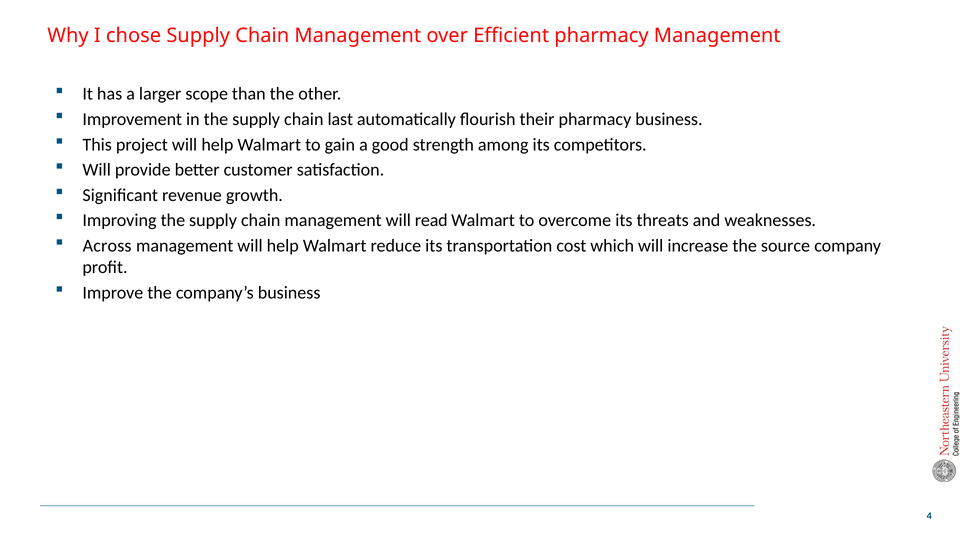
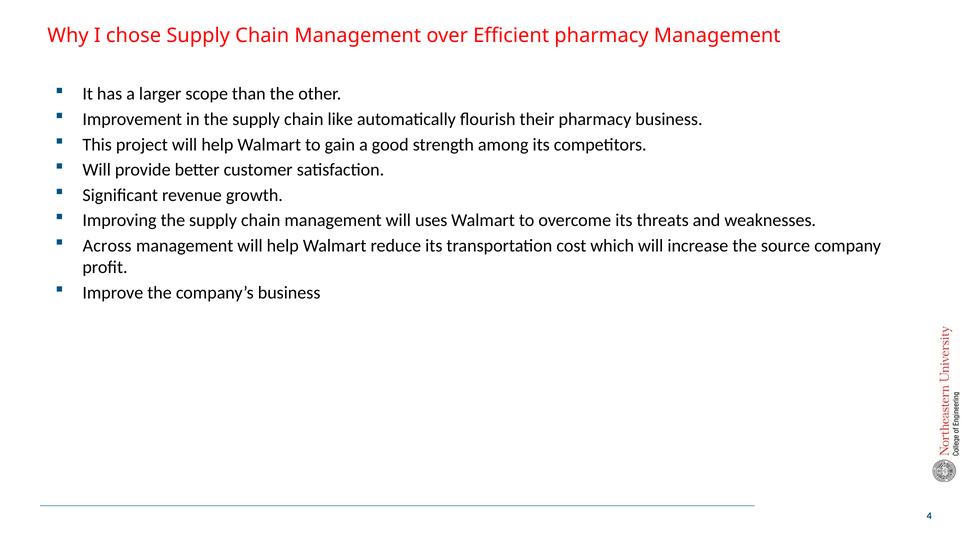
last: last -> like
read: read -> uses
